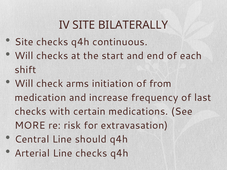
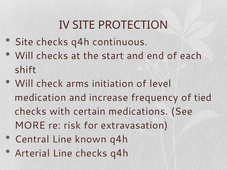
BILATERALLY: BILATERALLY -> PROTECTION
from: from -> level
last: last -> tied
should: should -> known
